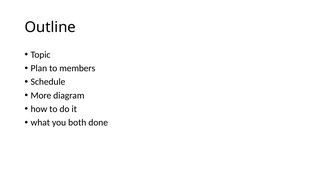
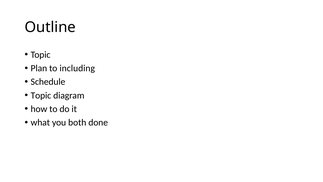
members: members -> including
More at (41, 95): More -> Topic
